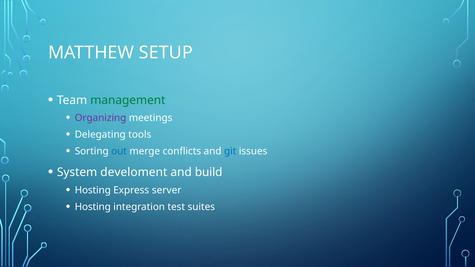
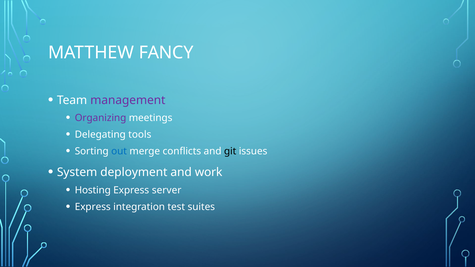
SETUP: SETUP -> FANCY
management colour: green -> purple
git colour: blue -> black
develoment: develoment -> deployment
build: build -> work
Hosting at (93, 207): Hosting -> Express
